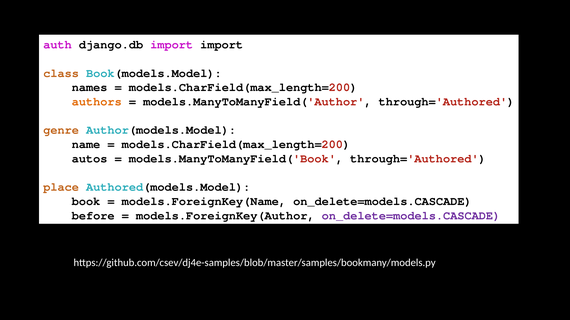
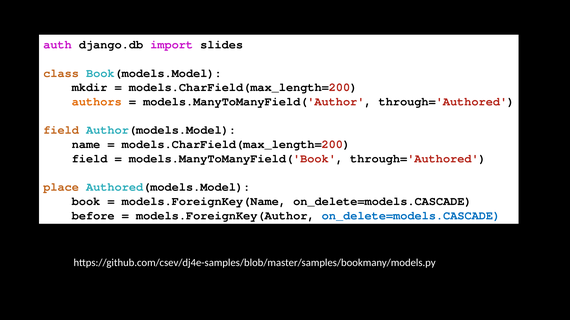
import import: import -> slides
names: names -> mkdir
genre at (61, 130): genre -> field
autos at (90, 159): autos -> field
on_delete=models.CASCADE at (411, 216) colour: purple -> blue
